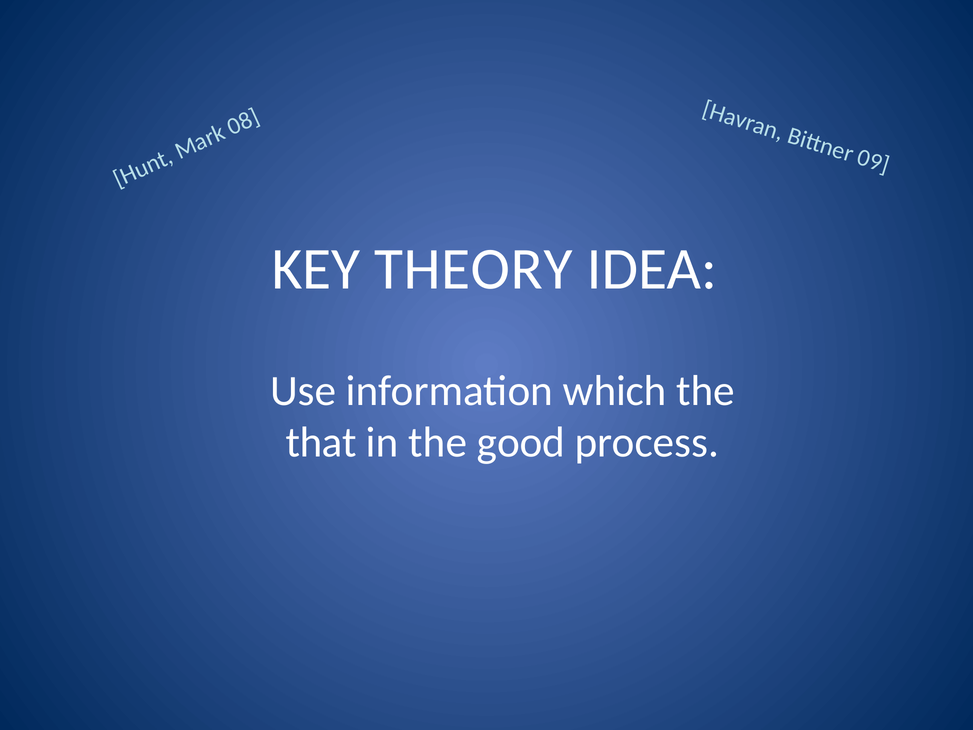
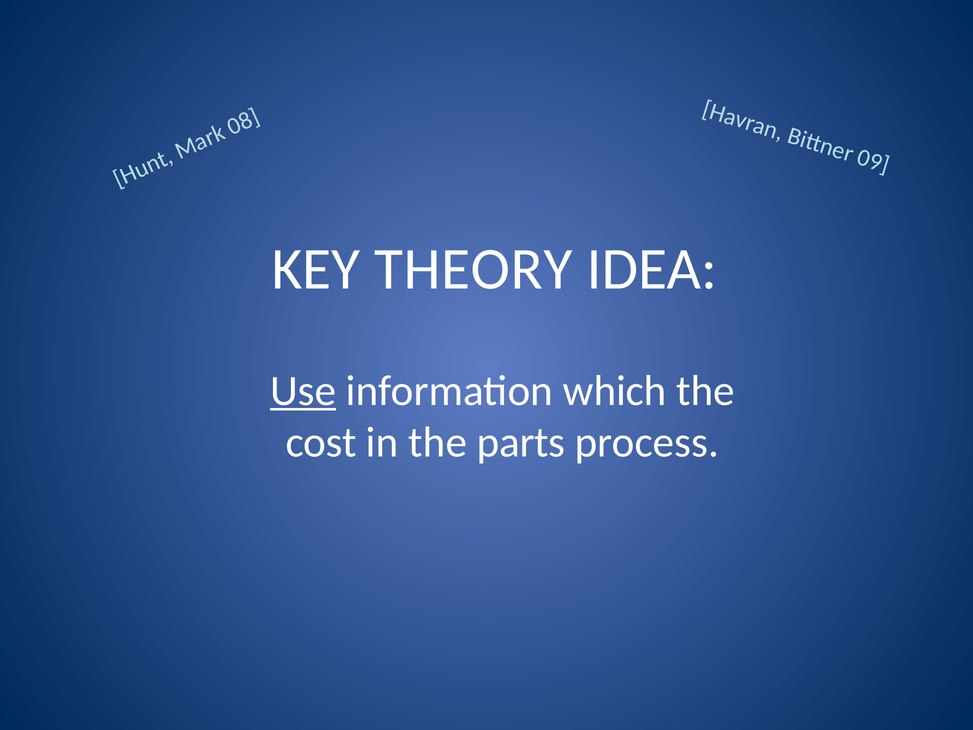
Use underline: none -> present
that: that -> cost
good: good -> parts
